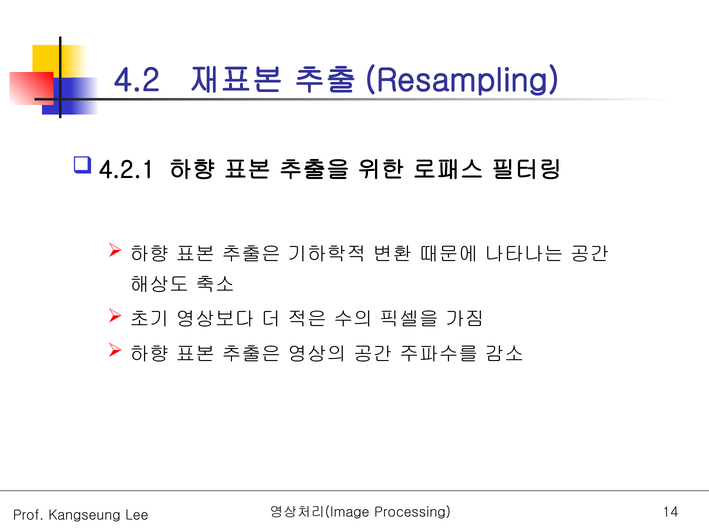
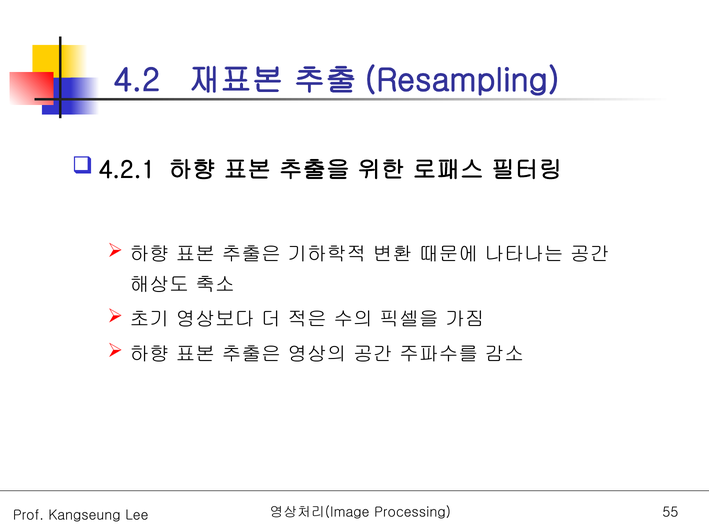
14: 14 -> 55
